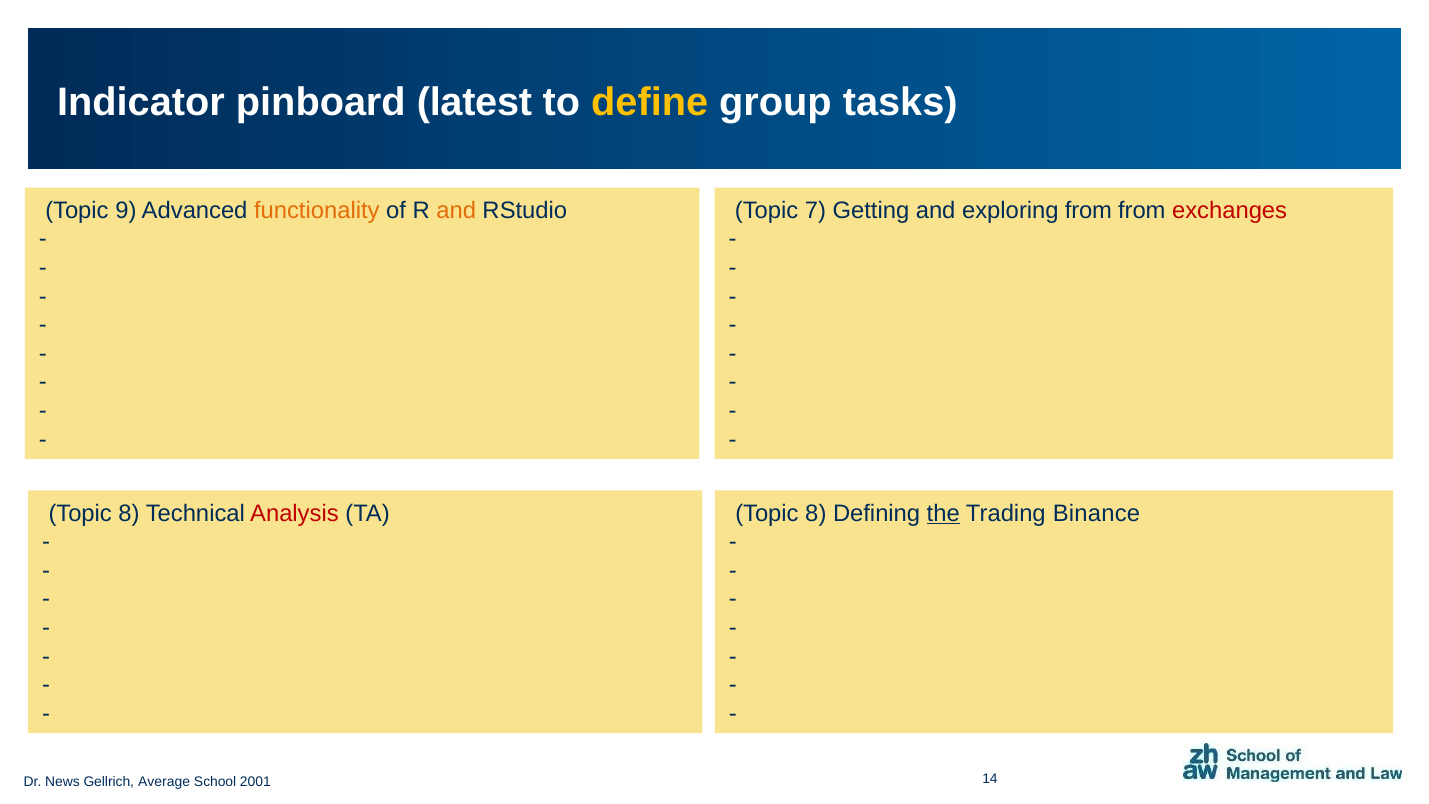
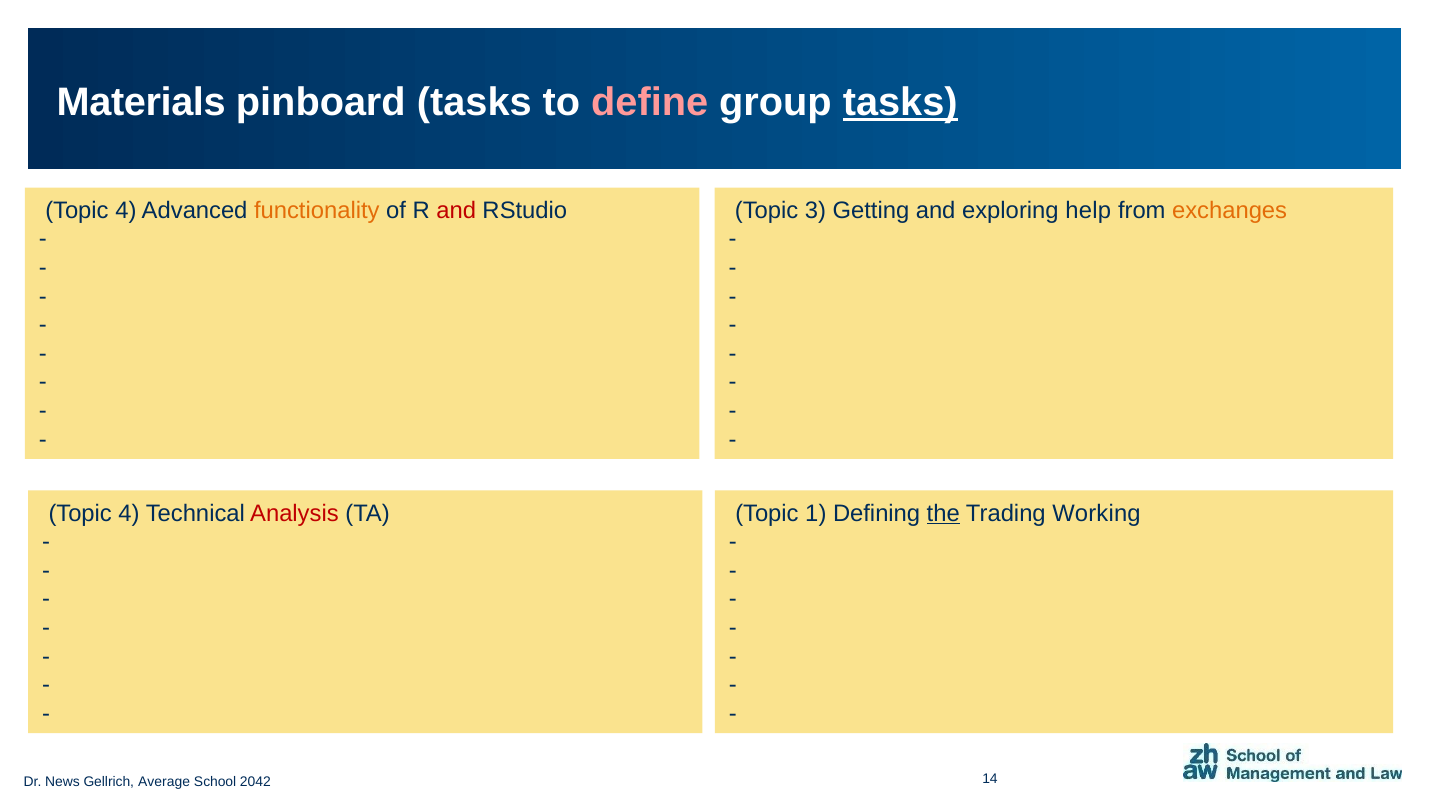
Indicator: Indicator -> Materials
pinboard latest: latest -> tasks
define colour: yellow -> pink
tasks at (900, 103) underline: none -> present
9 at (126, 210): 9 -> 4
and at (456, 210) colour: orange -> red
7: 7 -> 3
exploring from: from -> help
exchanges colour: red -> orange
8 at (129, 513): 8 -> 4
8 at (816, 513): 8 -> 1
Binance: Binance -> Working
2001: 2001 -> 2042
